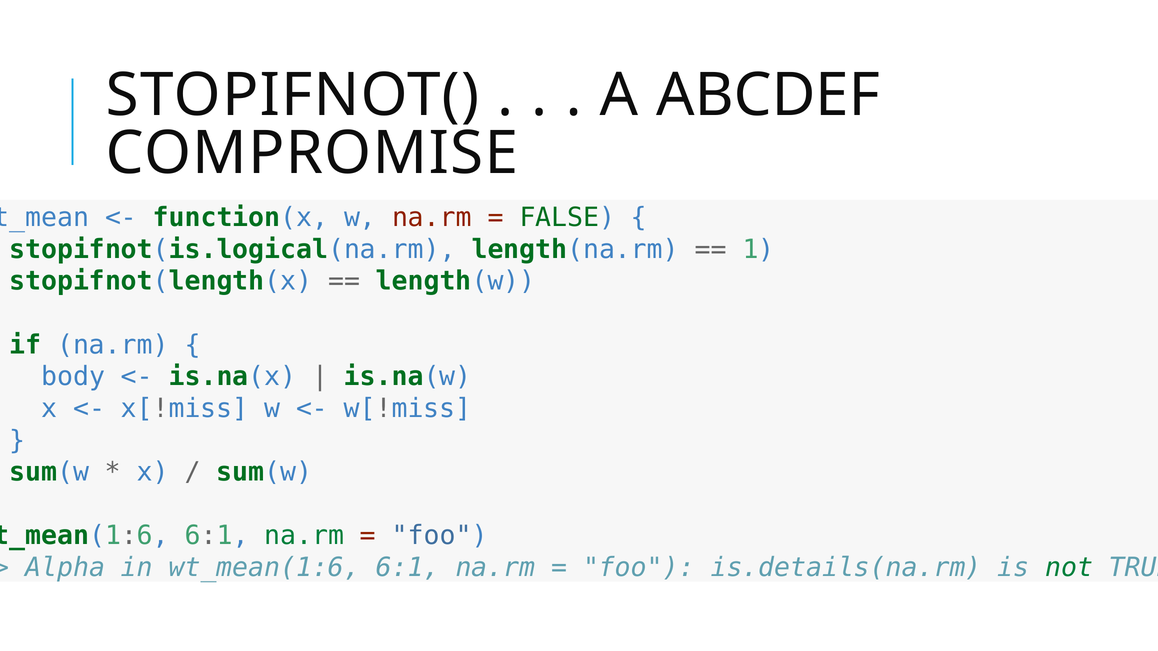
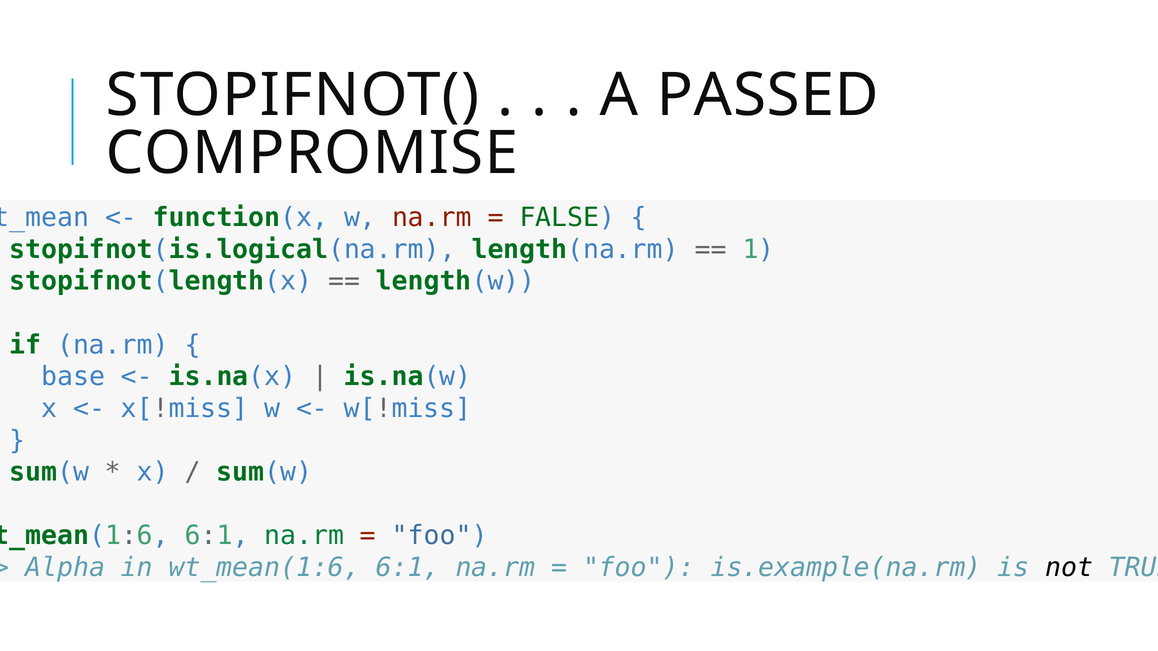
ABCDEF: ABCDEF -> PASSED
body: body -> base
is.details(na.rm: is.details(na.rm -> is.example(na.rm
not colour: green -> black
